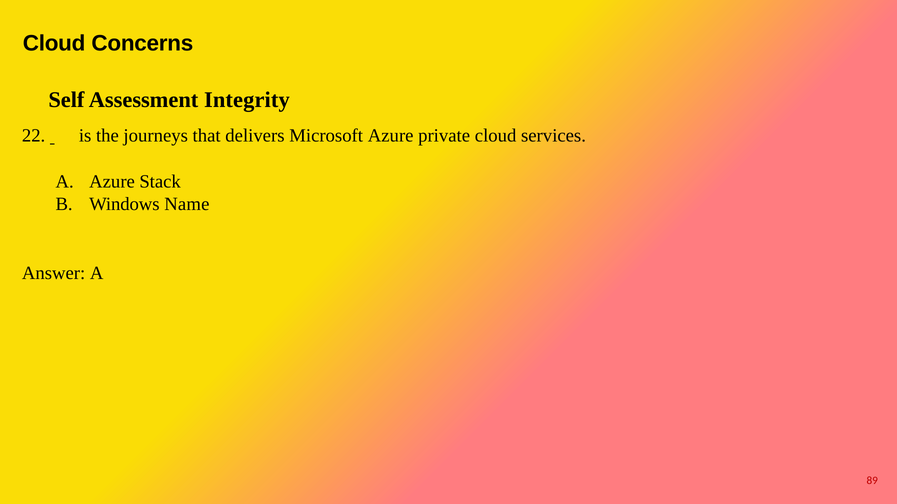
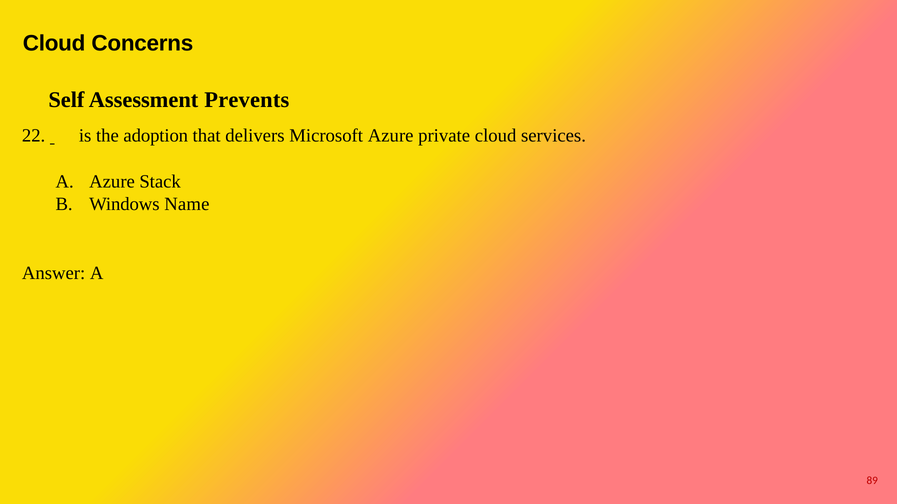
Integrity: Integrity -> Prevents
journeys: journeys -> adoption
